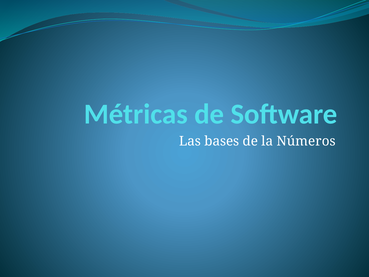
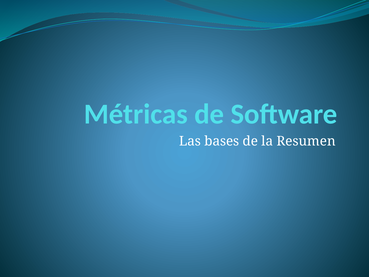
Números: Números -> Resumen
